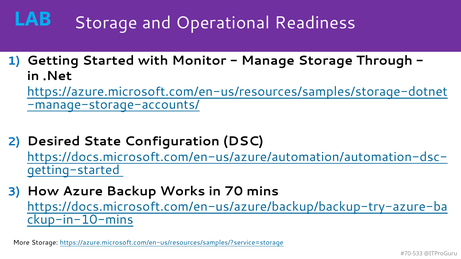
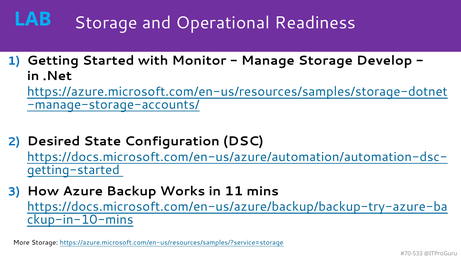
Through: Through -> Develop
70: 70 -> 11
